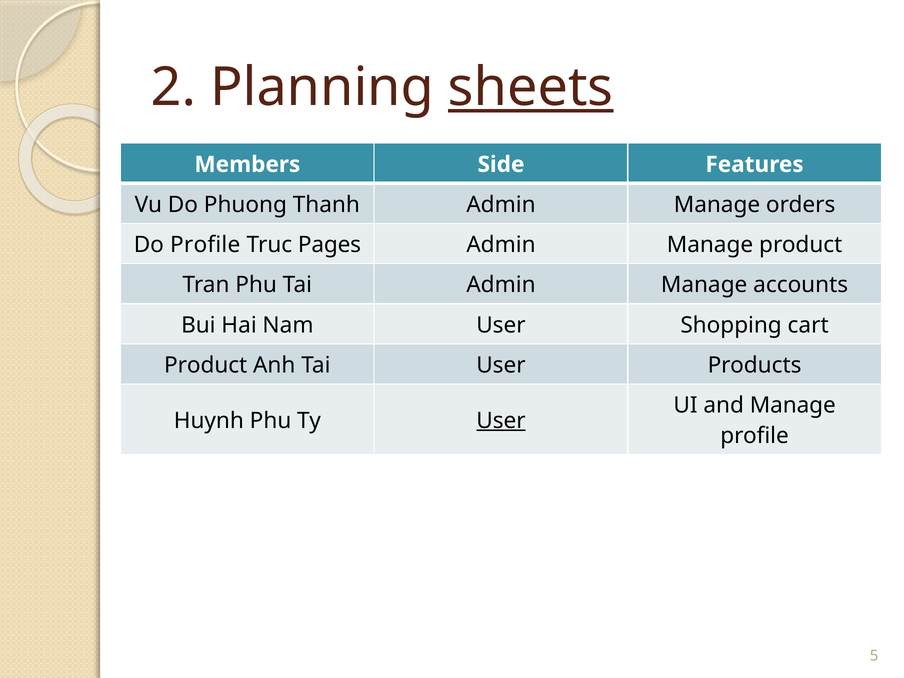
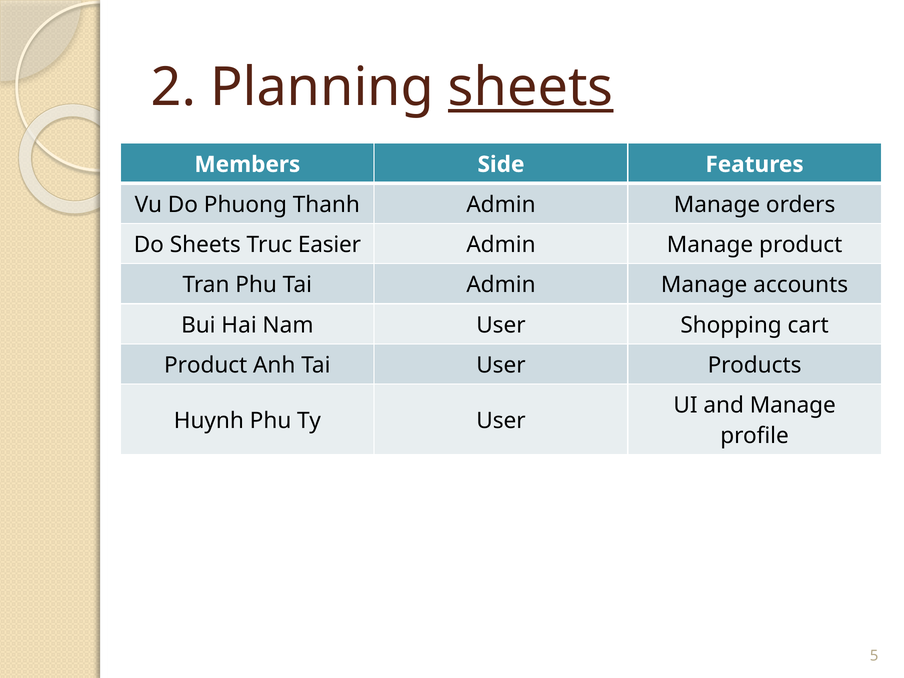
Do Profile: Profile -> Sheets
Pages: Pages -> Easier
User at (501, 421) underline: present -> none
